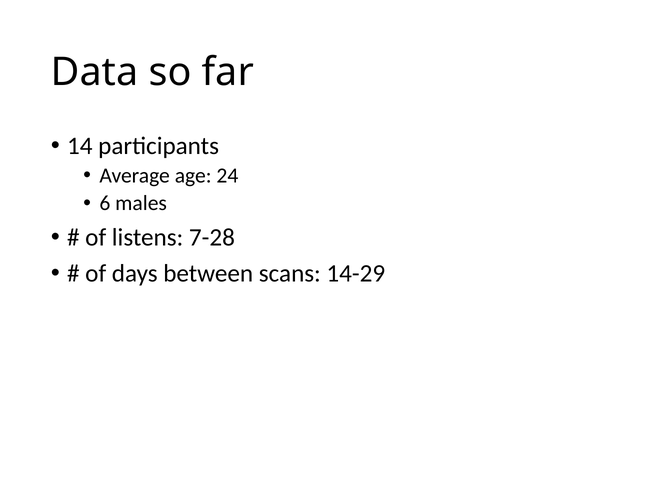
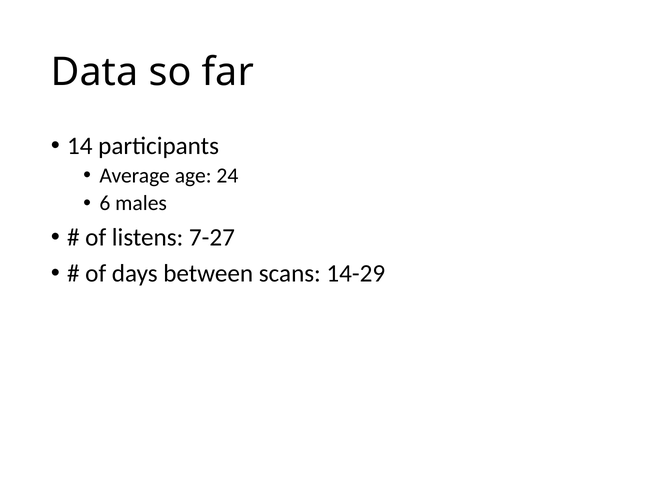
7-28: 7-28 -> 7-27
